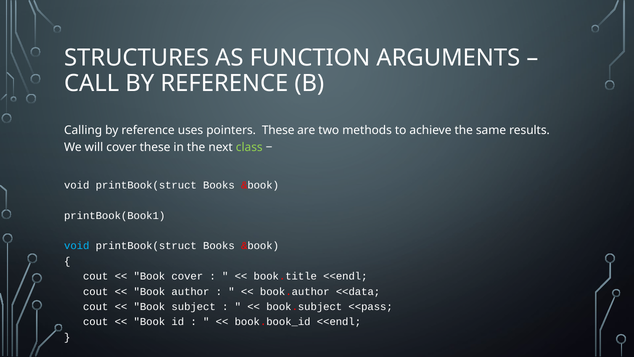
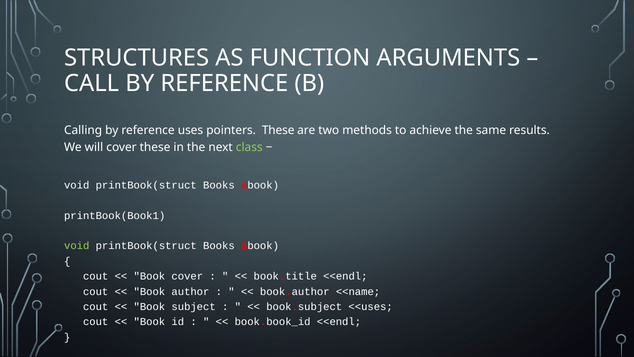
void at (77, 246) colour: light blue -> light green
<<data: <<data -> <<name
<<pass: <<pass -> <<uses
